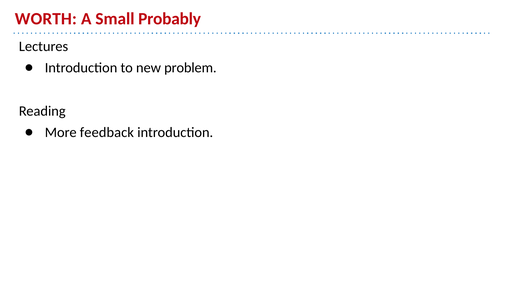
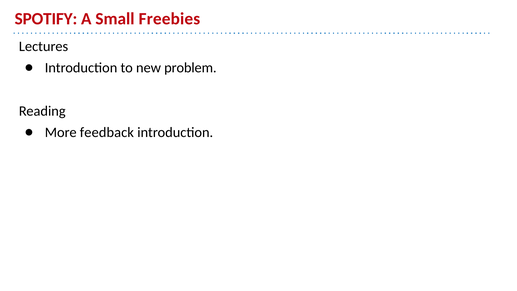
WORTH: WORTH -> SPOTIFY
Probably: Probably -> Freebies
